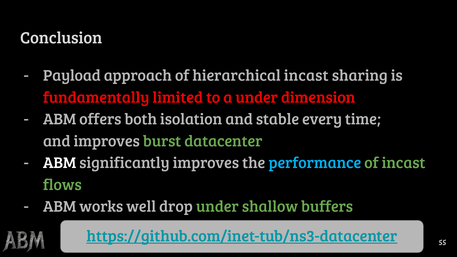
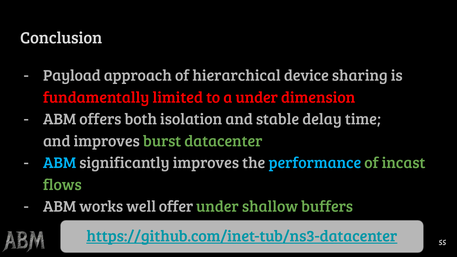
hierarchical incast: incast -> device
every: every -> delay
ABM at (60, 163) colour: white -> light blue
drop: drop -> offer
